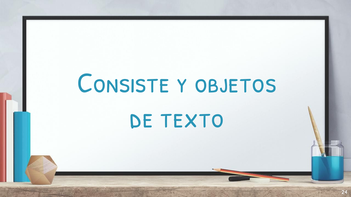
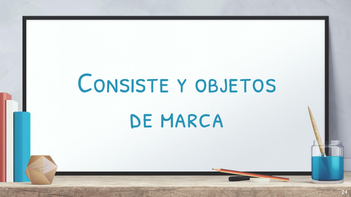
texto: texto -> marca
